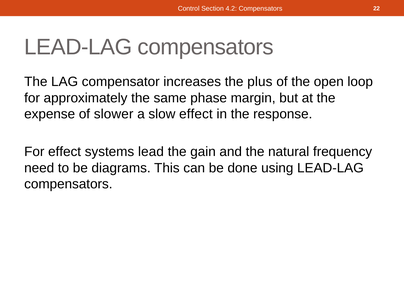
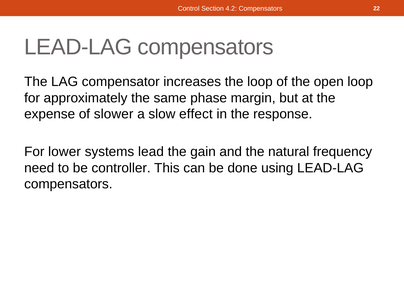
the plus: plus -> loop
For effect: effect -> lower
diagrams: diagrams -> controller
